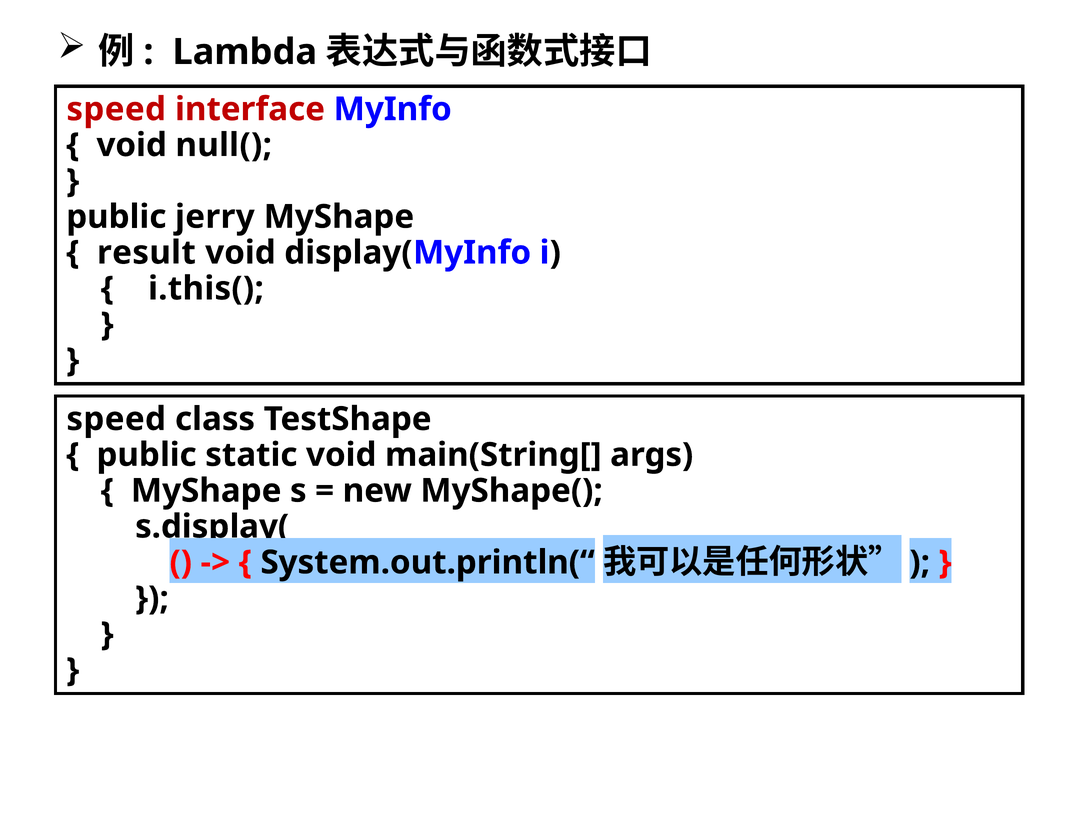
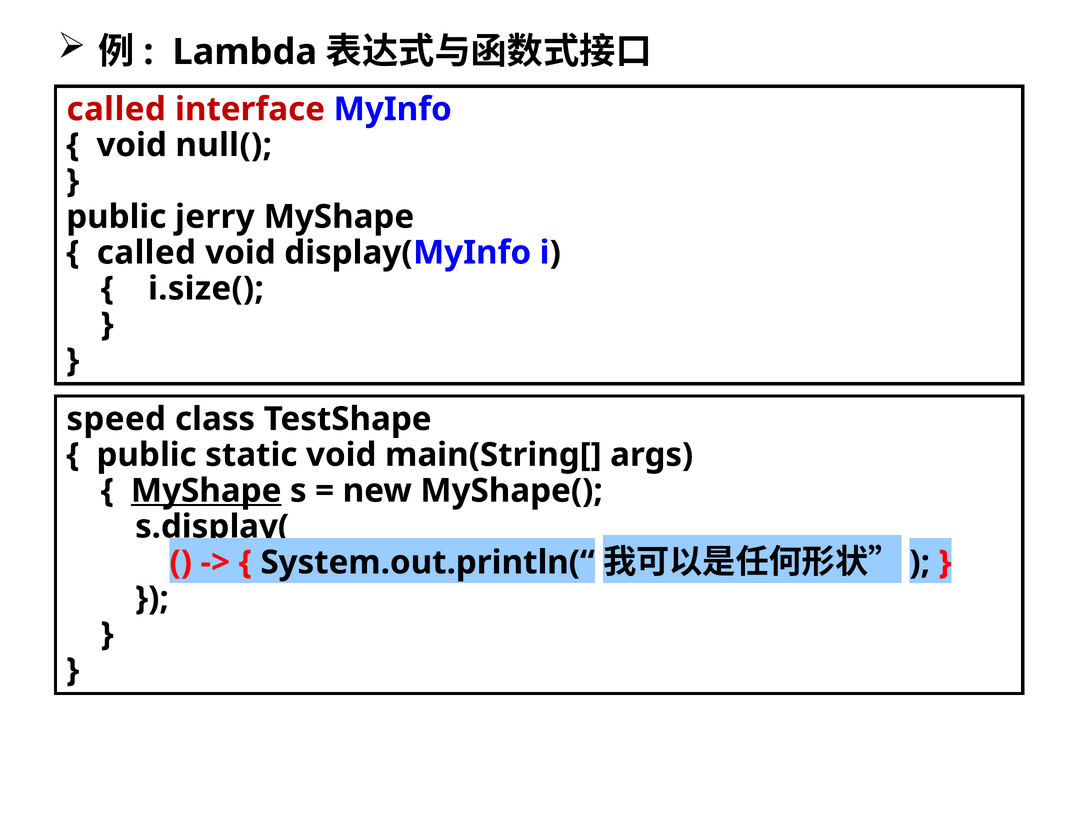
speed at (116, 109): speed -> called
result at (146, 253): result -> called
i.this(: i.this( -> i.size(
MyShape at (206, 491) underline: none -> present
